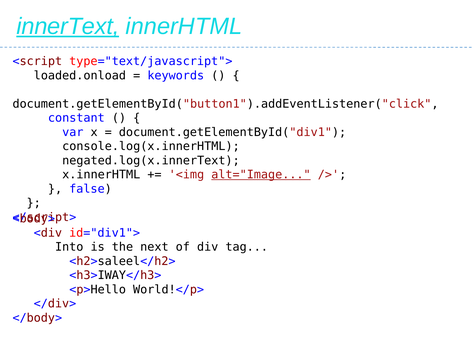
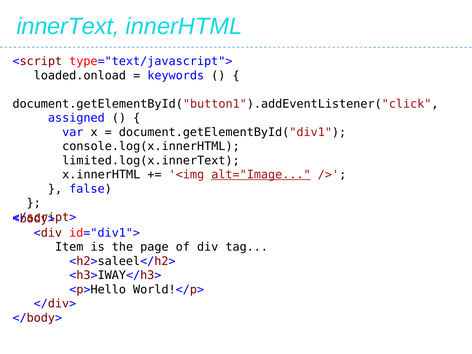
innerText underline: present -> none
constant: constant -> assigned
negated.log(x.innerText: negated.log(x.innerText -> limited.log(x.innerText
Into: Into -> Item
next: next -> page
